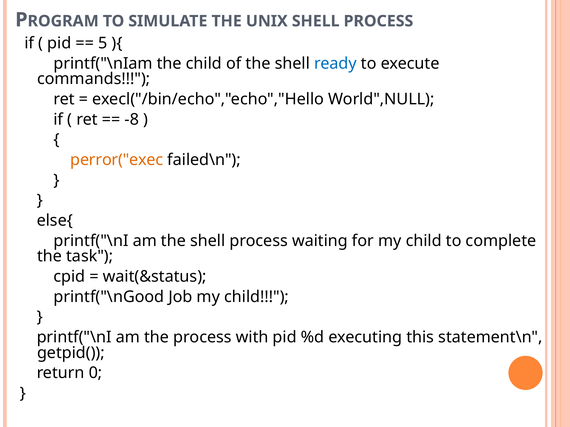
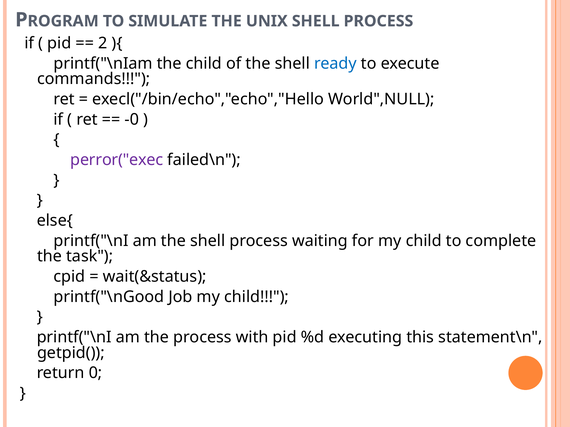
5: 5 -> 2
-8: -8 -> -0
perror("exec colour: orange -> purple
